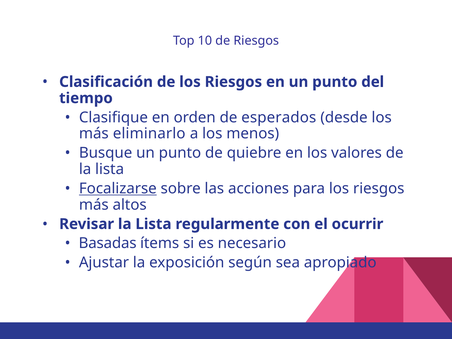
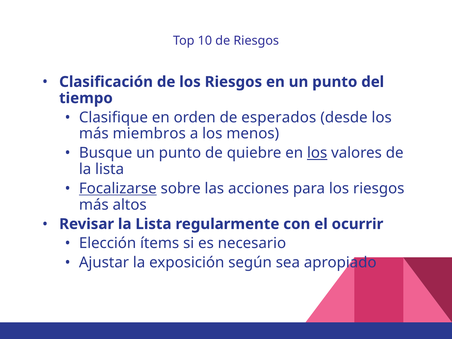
eliminarlo: eliminarlo -> miembros
los at (317, 153) underline: none -> present
Basadas: Basadas -> Elección
